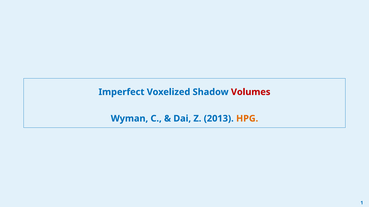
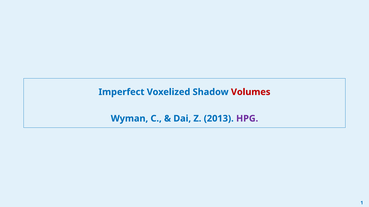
HPG colour: orange -> purple
